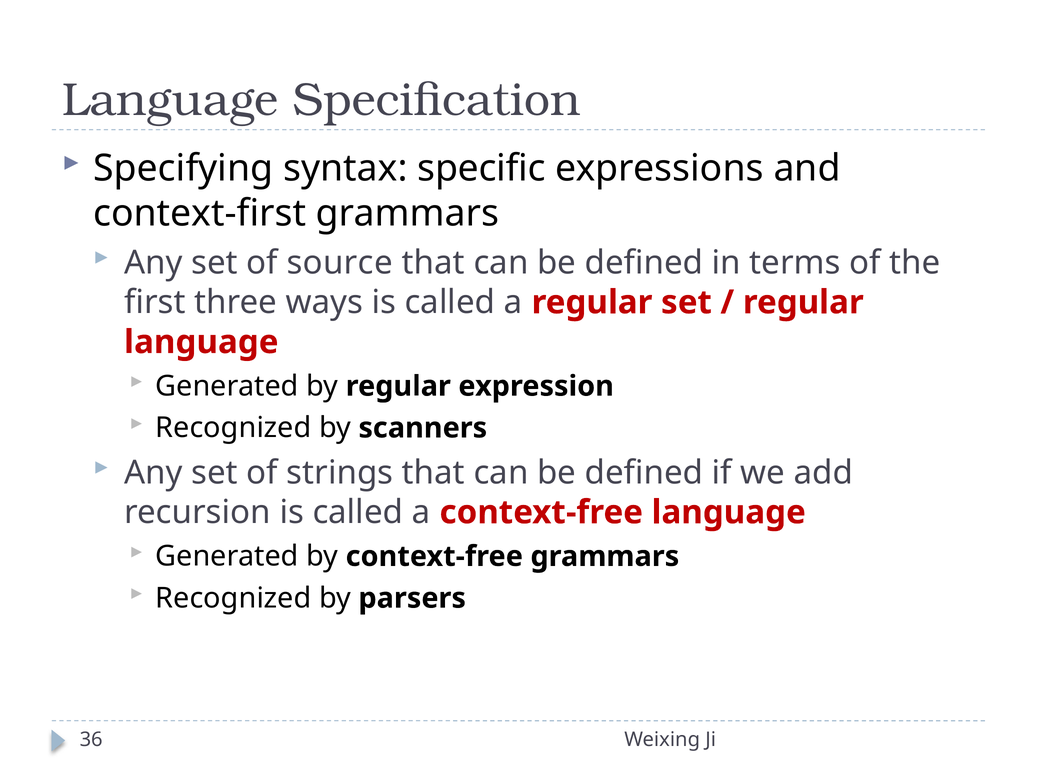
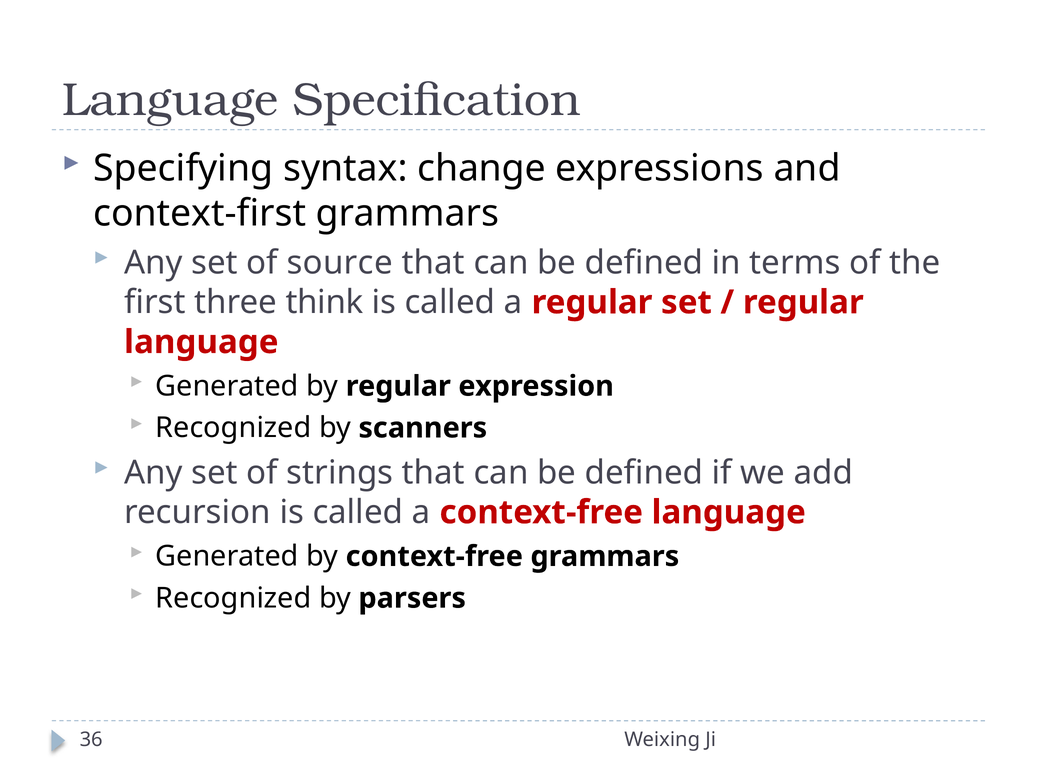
specific: specific -> change
ways: ways -> think
